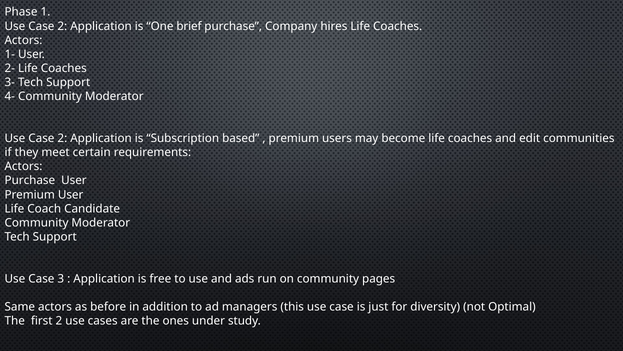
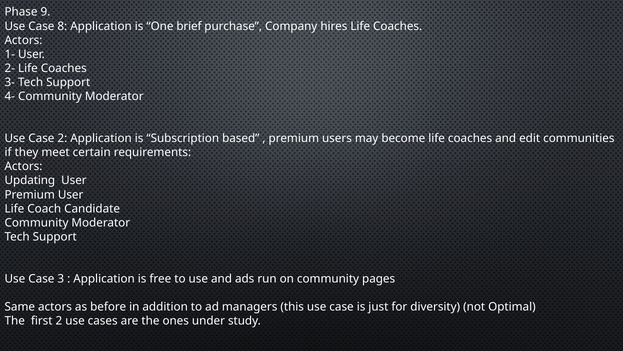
1: 1 -> 9
2 at (62, 26): 2 -> 8
Purchase at (30, 180): Purchase -> Updating
